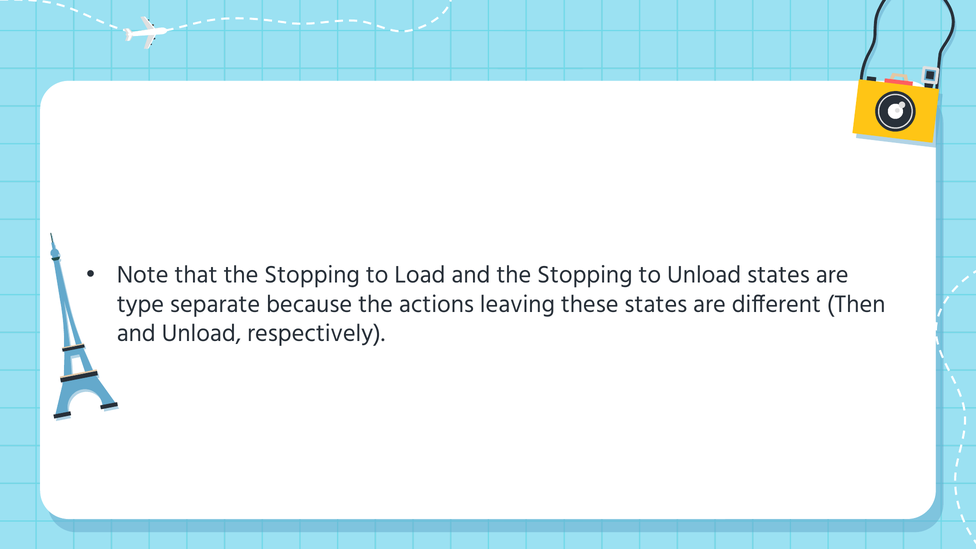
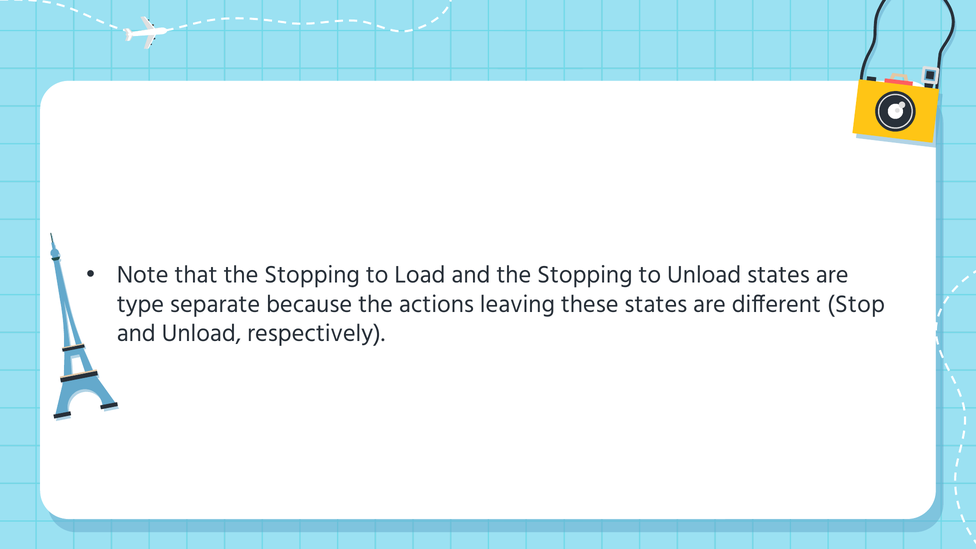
Then: Then -> Stop
